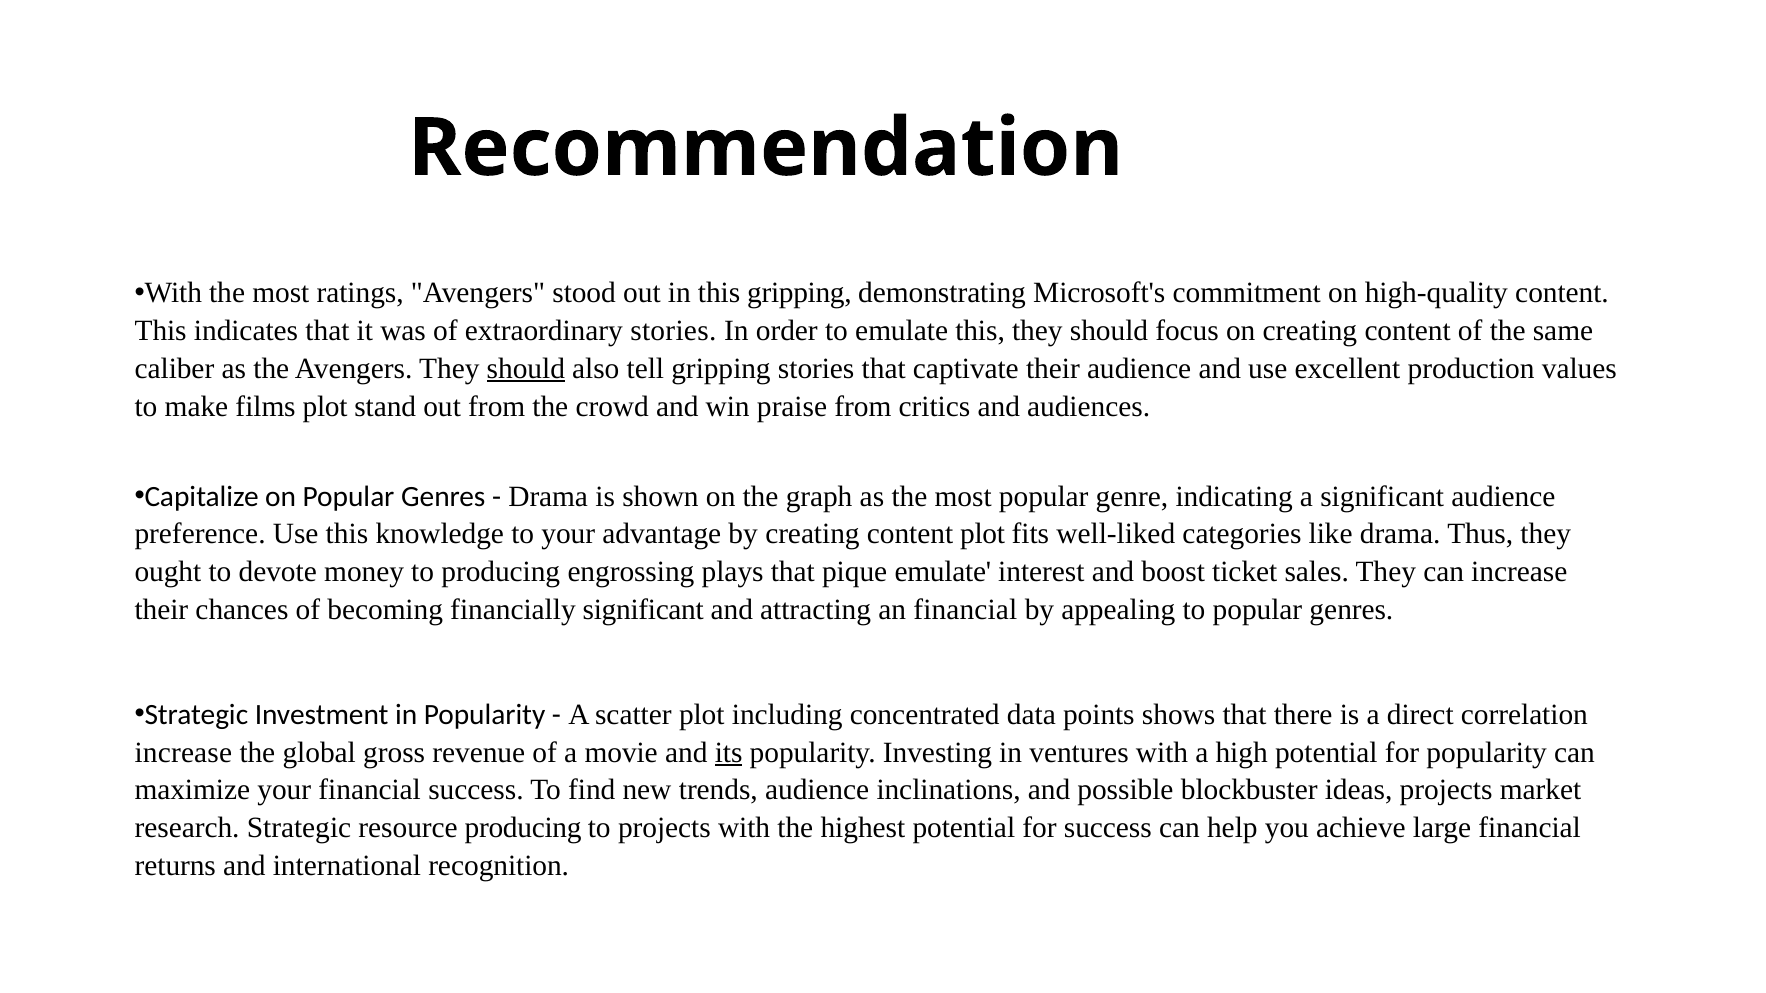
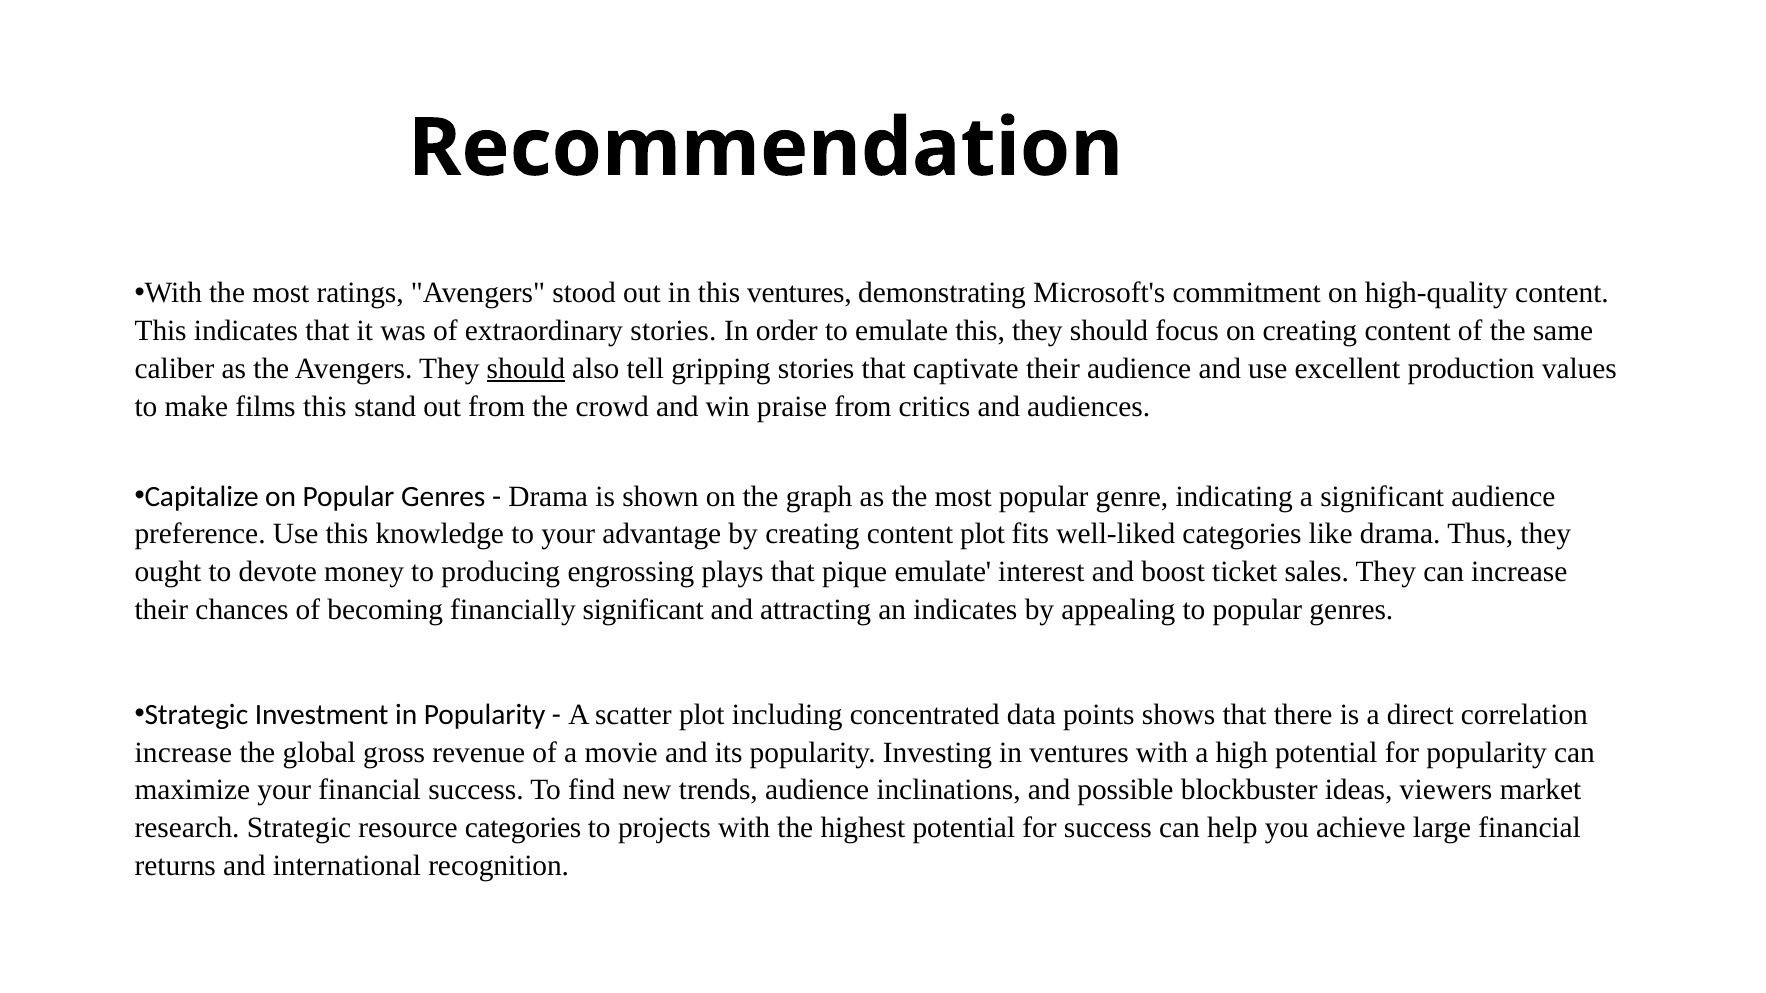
this gripping: gripping -> ventures
films plot: plot -> this
an financial: financial -> indicates
its underline: present -> none
ideas projects: projects -> viewers
resource producing: producing -> categories
